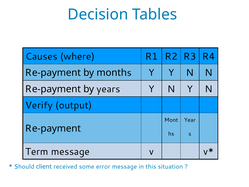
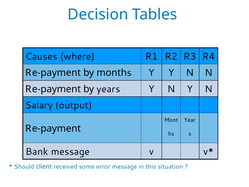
Verify: Verify -> Salary
Term: Term -> Bank
